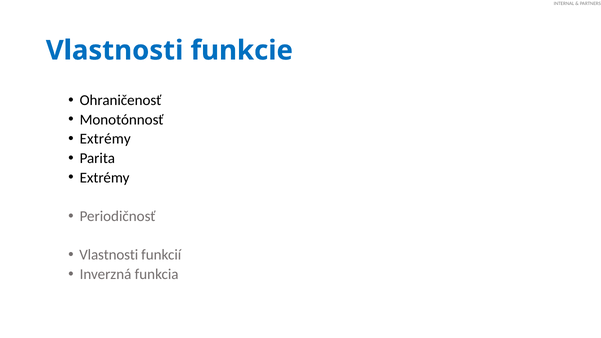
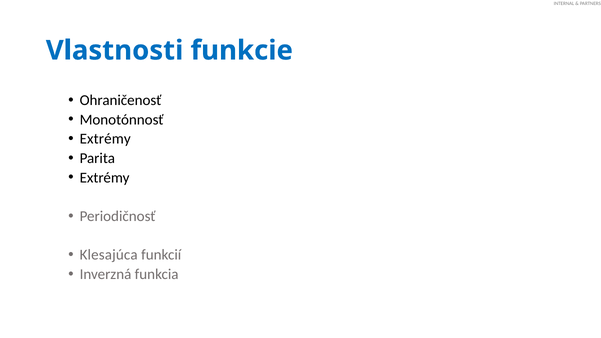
Vlastnosti at (109, 255): Vlastnosti -> Klesajúca
